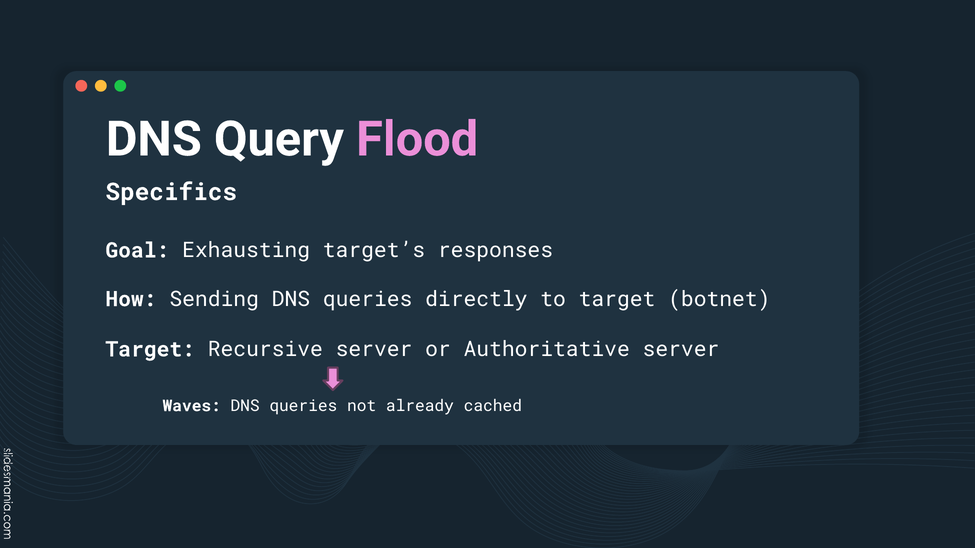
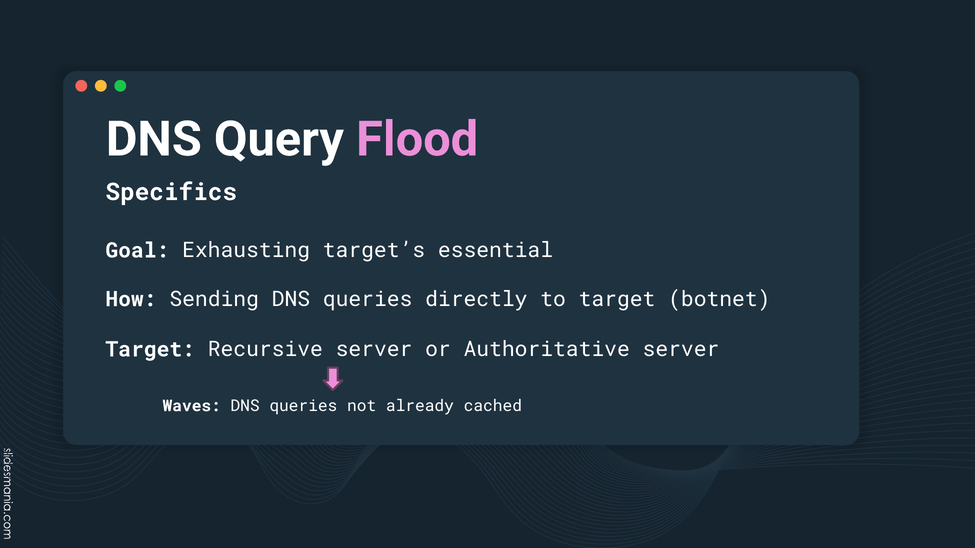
responses: responses -> essential
